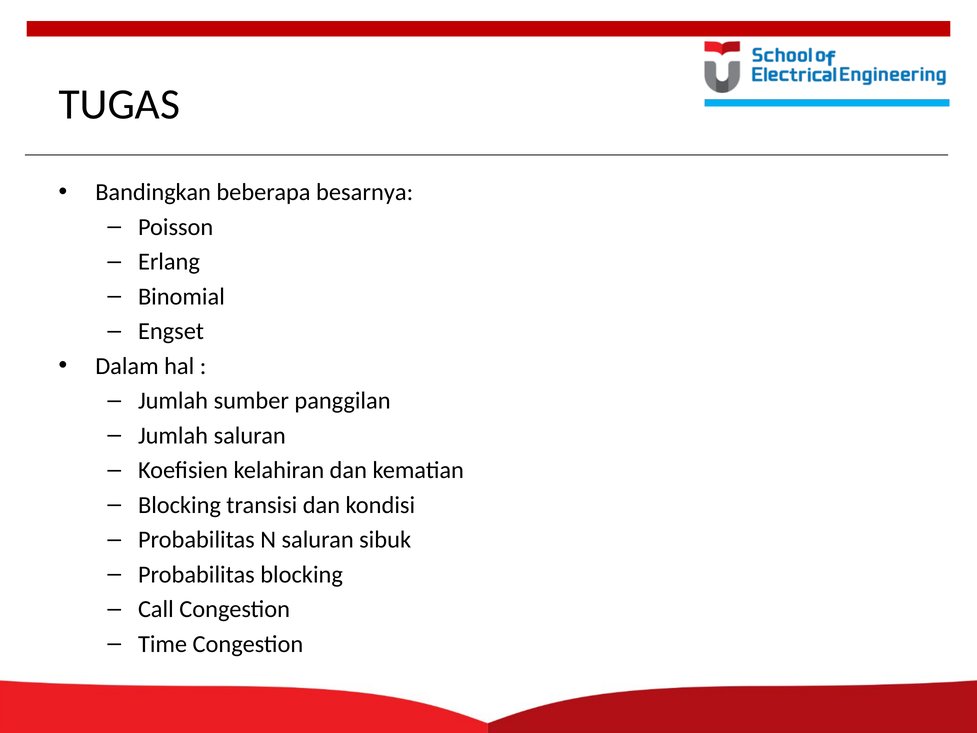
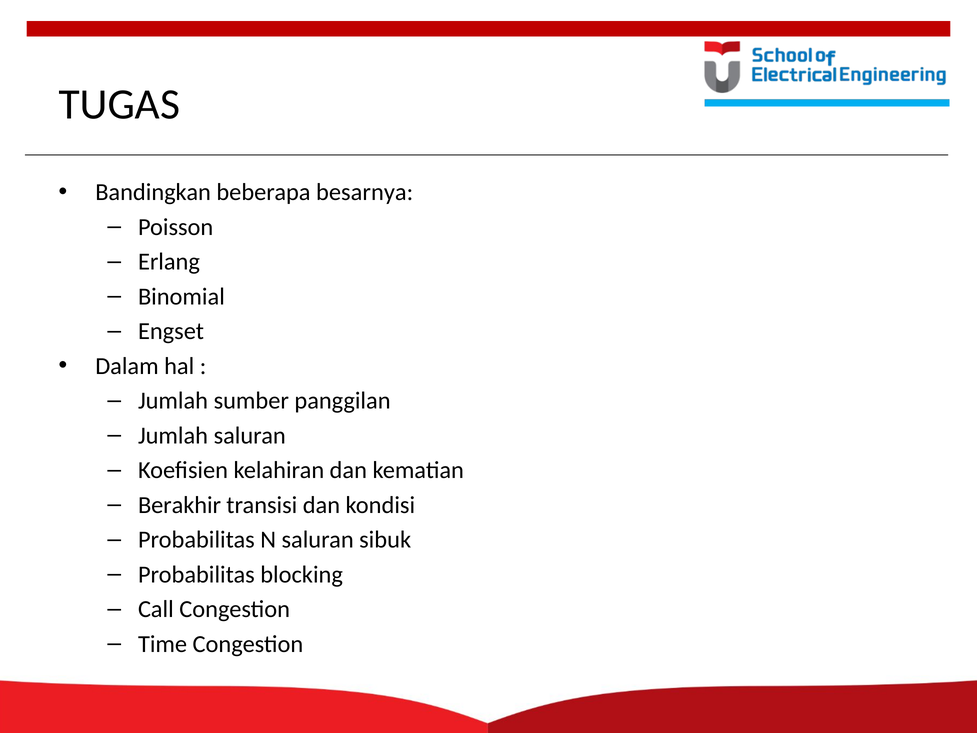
Blocking at (179, 505): Blocking -> Berakhir
